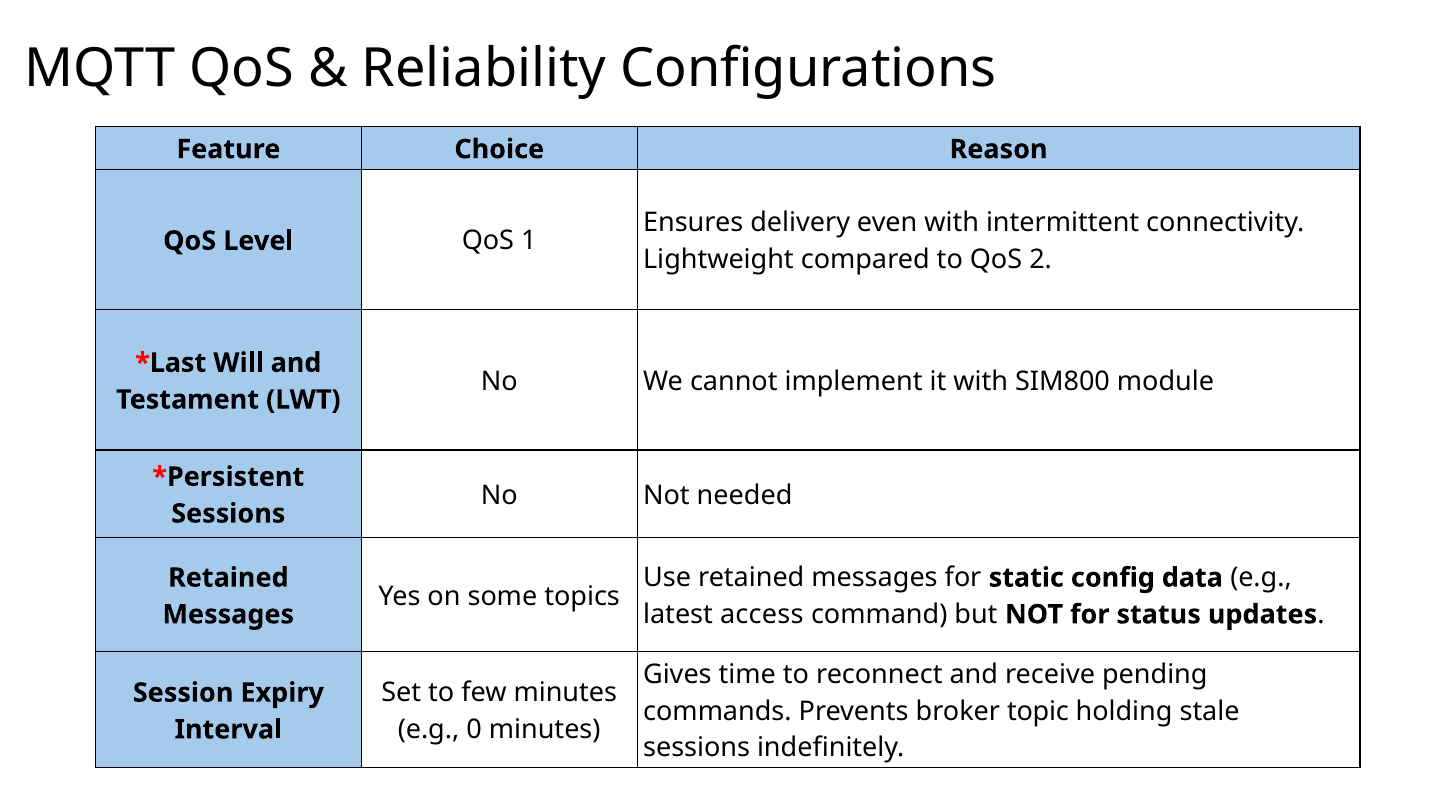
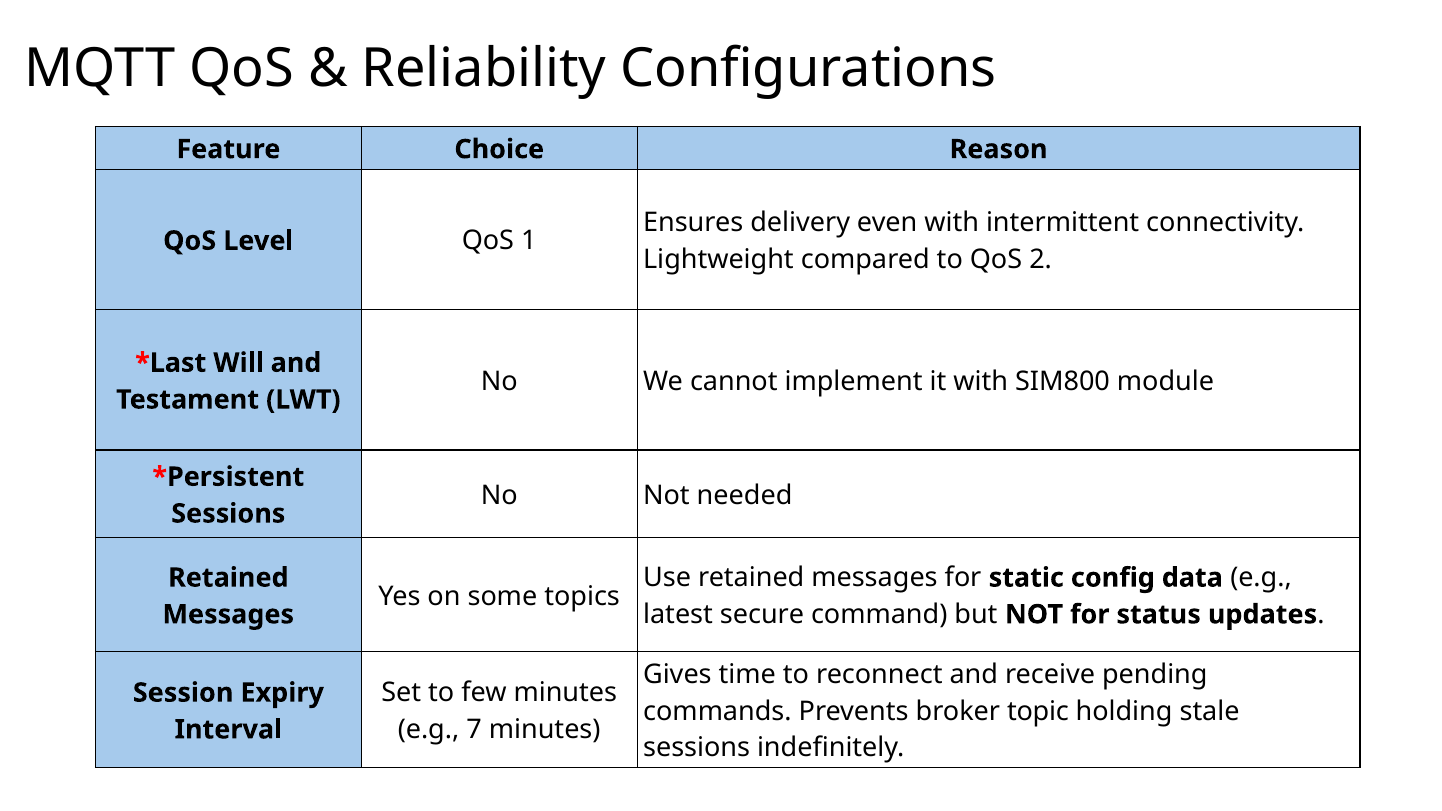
access: access -> secure
0: 0 -> 7
